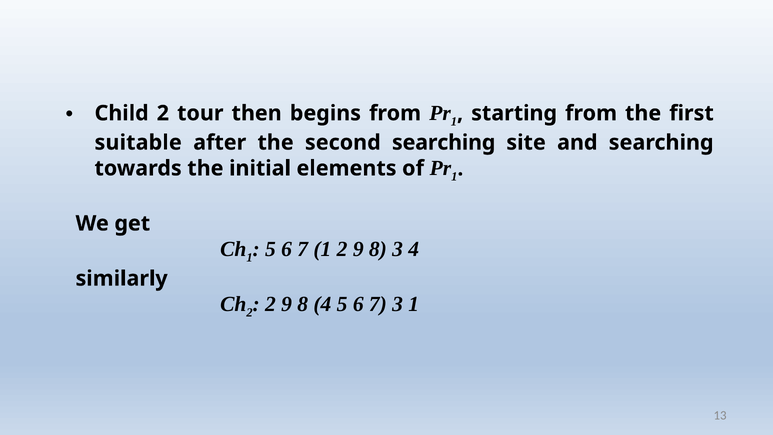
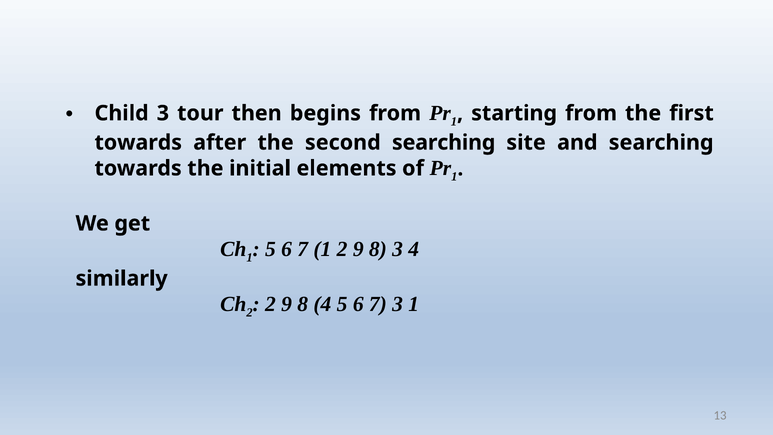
Child 2: 2 -> 3
suitable at (138, 142): suitable -> towards
